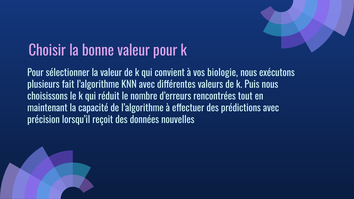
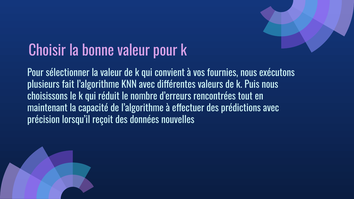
biologie: biologie -> fournies
